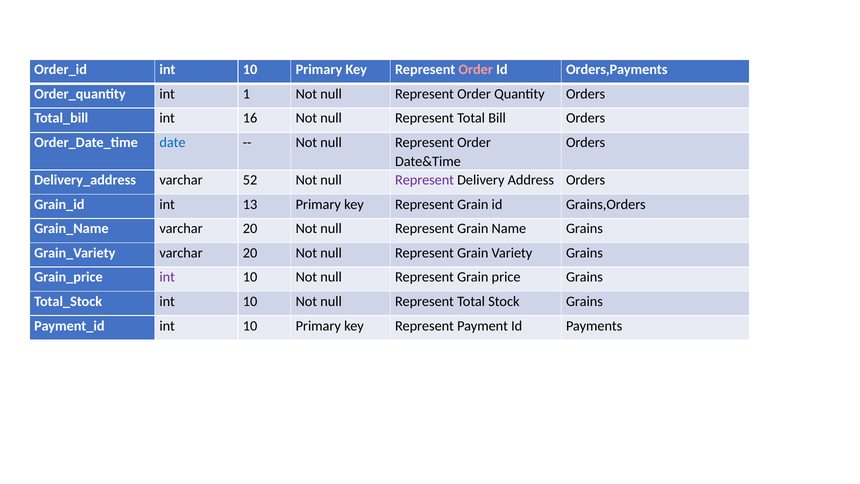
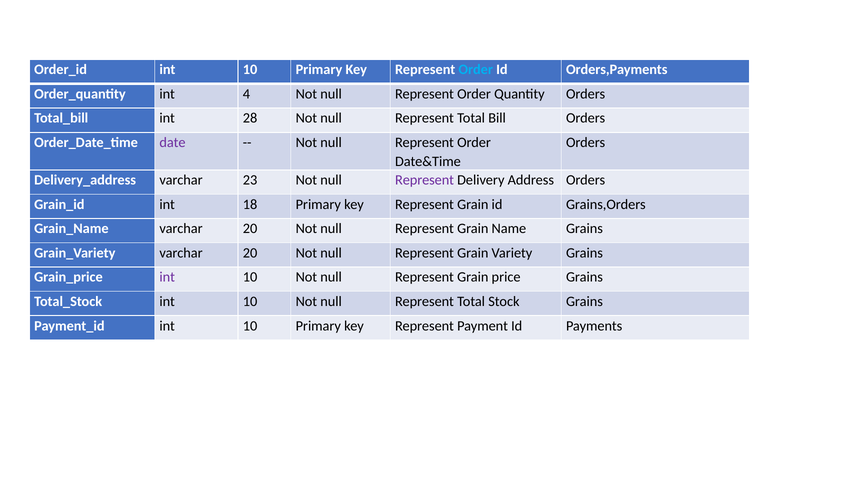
Order at (476, 70) colour: pink -> light blue
1: 1 -> 4
16: 16 -> 28
date colour: blue -> purple
52: 52 -> 23
13: 13 -> 18
